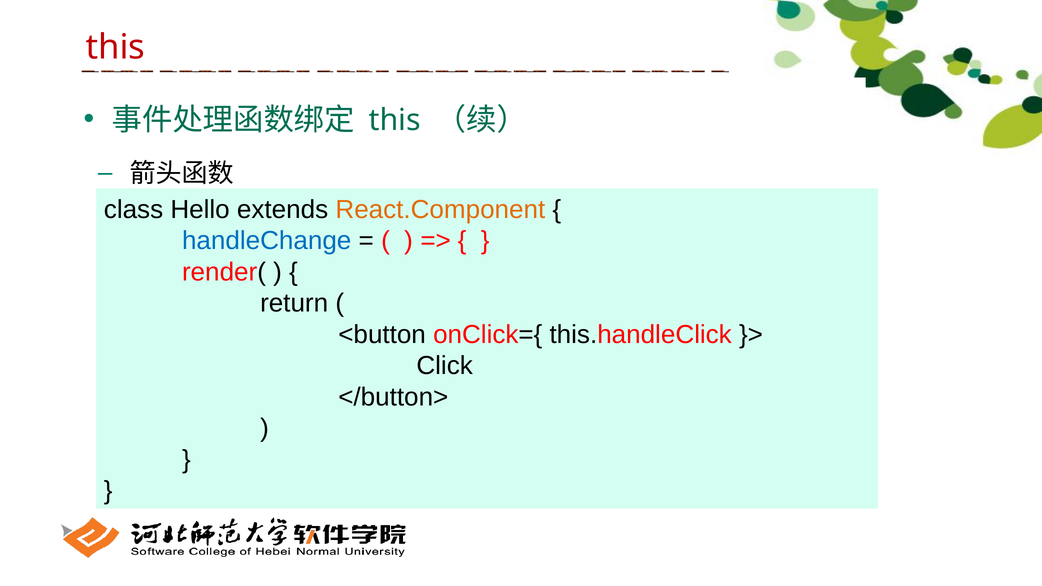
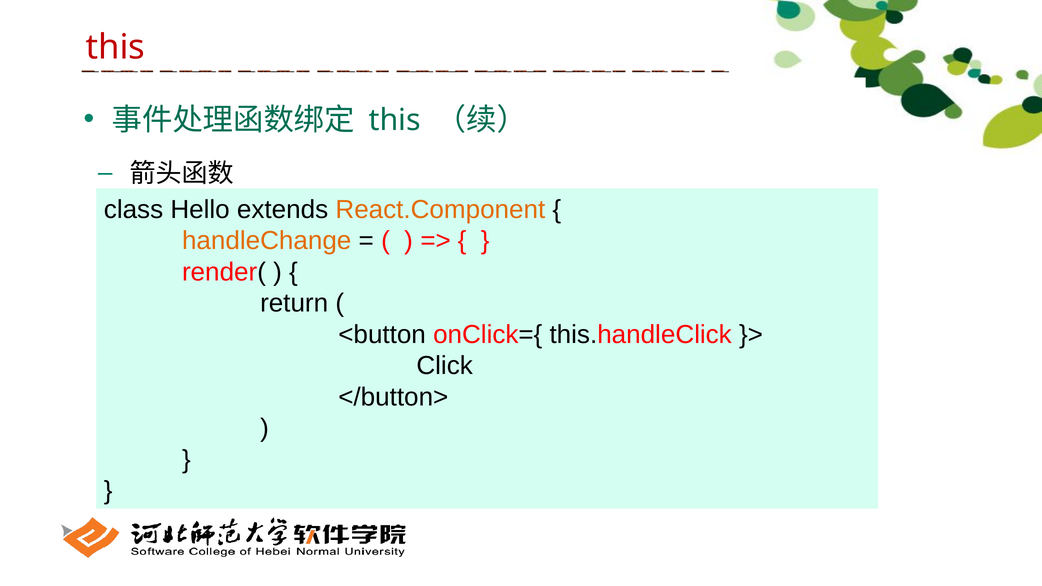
handleChange colour: blue -> orange
